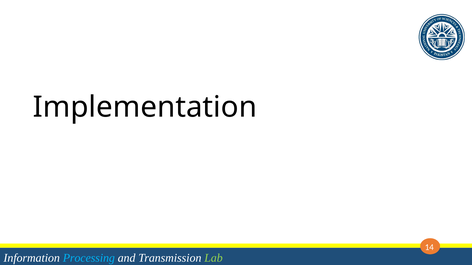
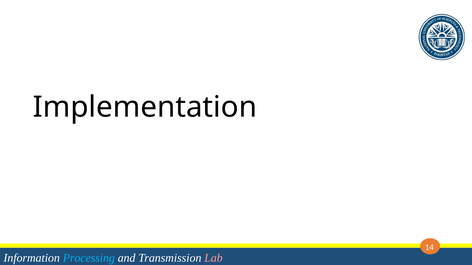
Lab colour: light green -> pink
